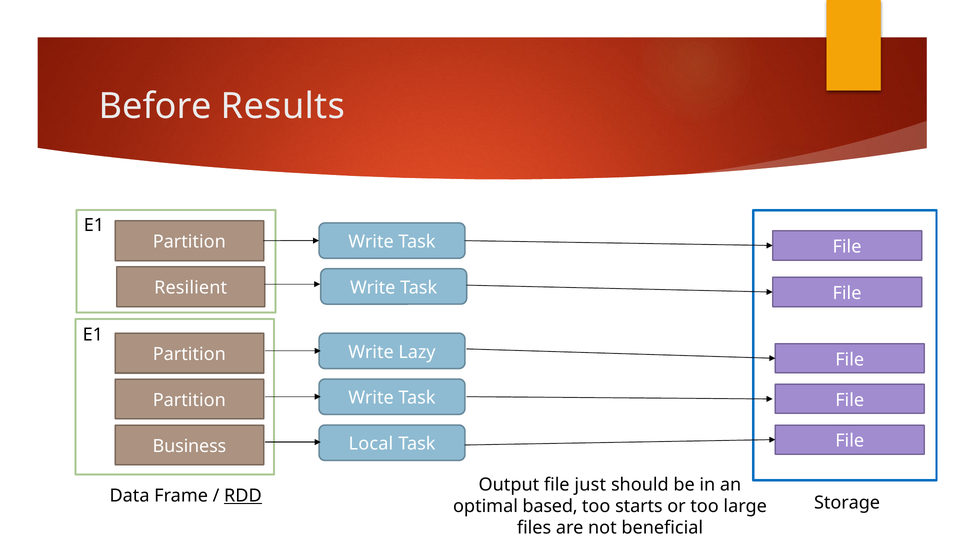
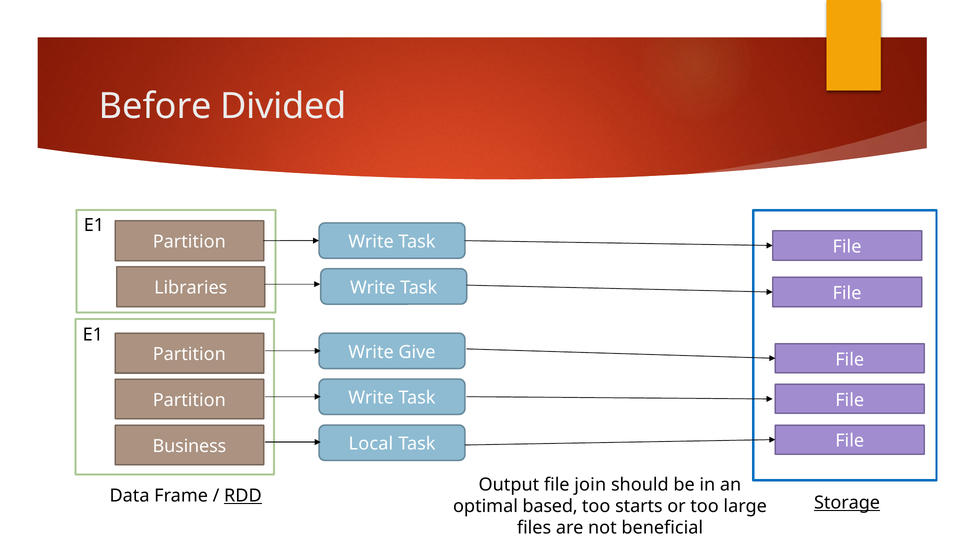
Results: Results -> Divided
Resilient: Resilient -> Libraries
Lazy: Lazy -> Give
just: just -> join
Storage underline: none -> present
